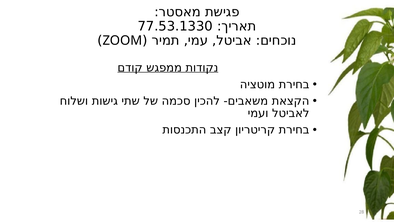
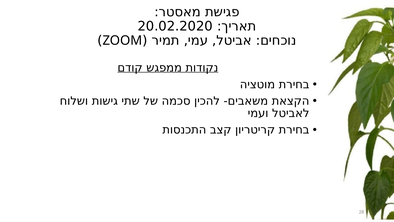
77.53.1330: 77.53.1330 -> 20.02.2020
